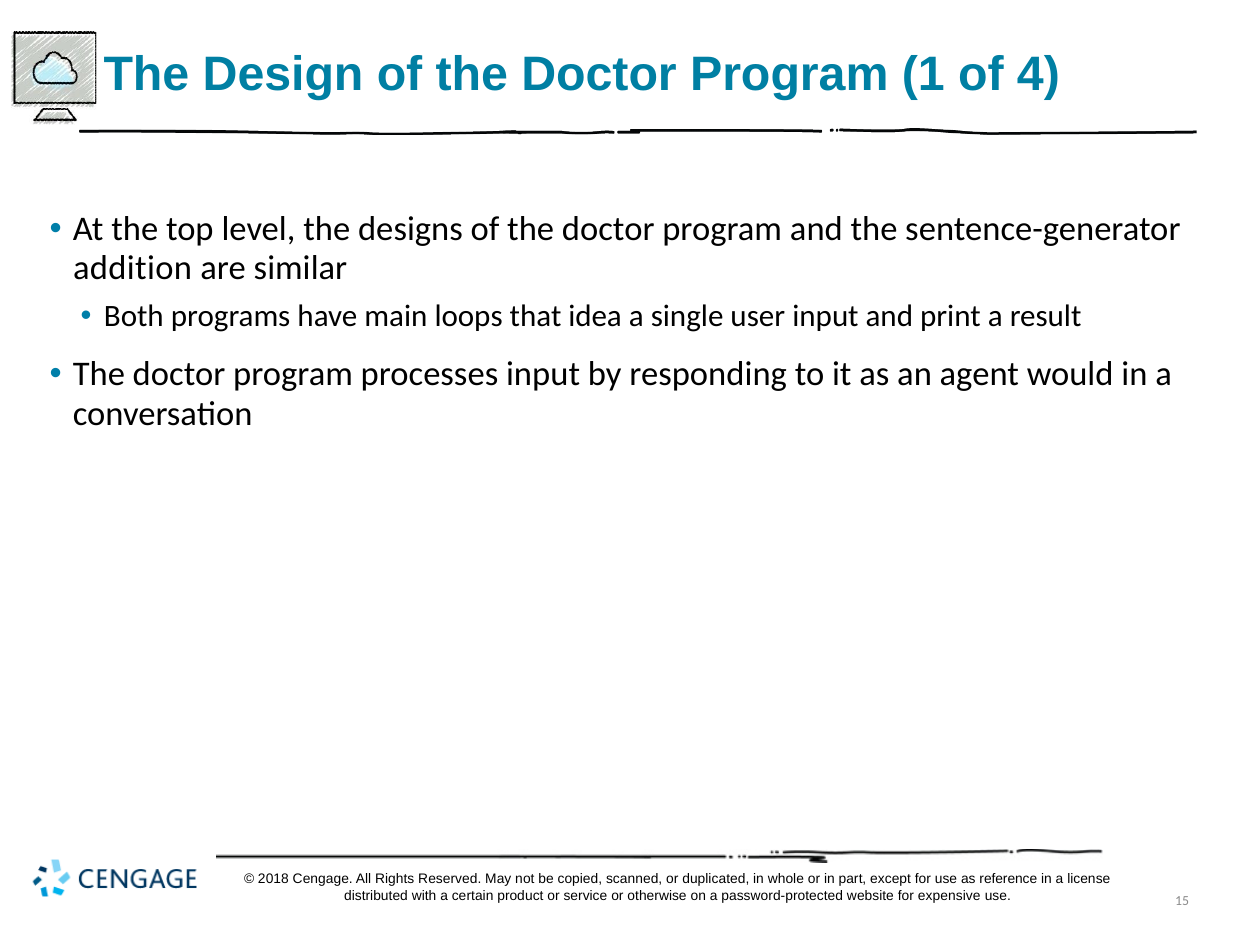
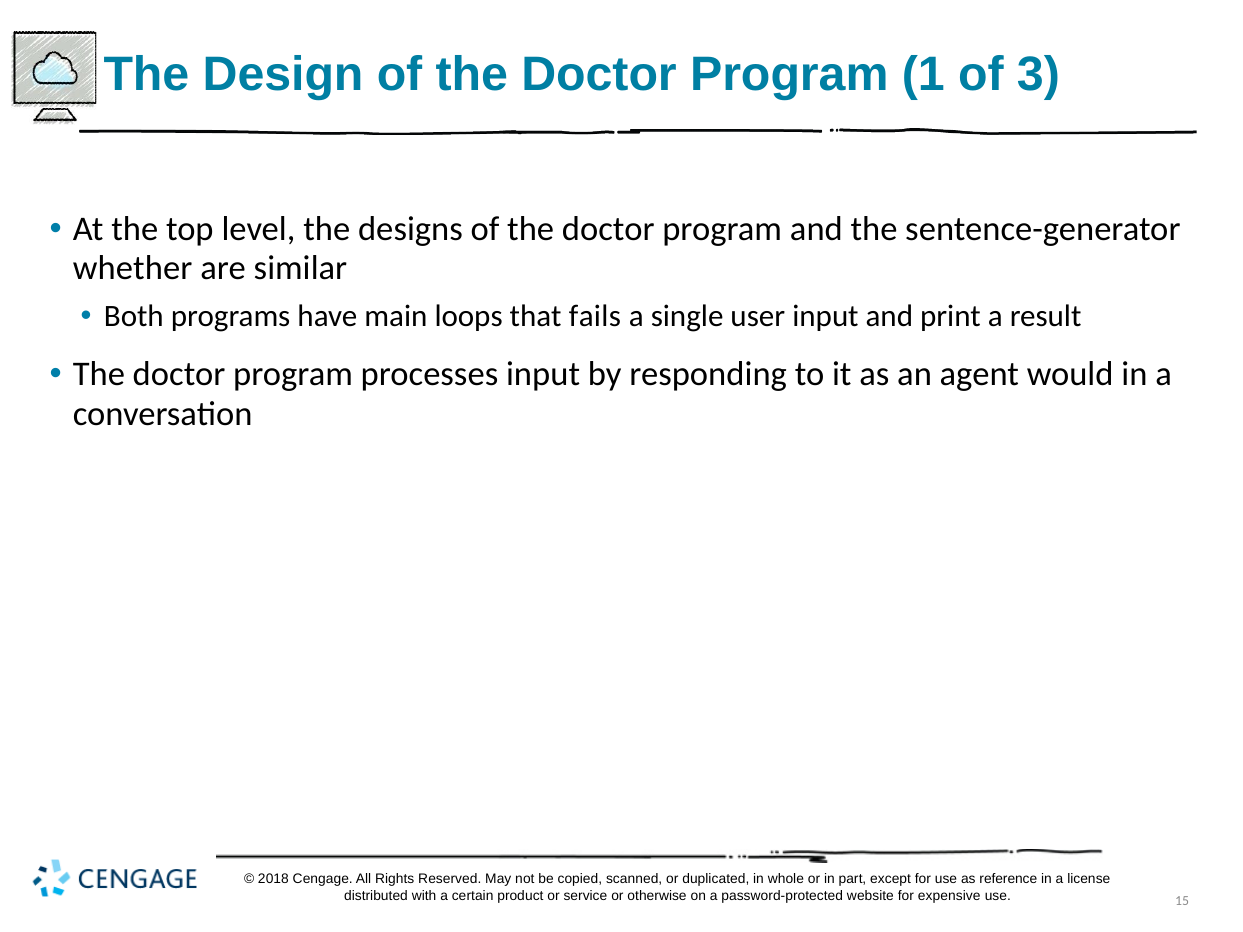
4: 4 -> 3
addition: addition -> whether
idea: idea -> fails
